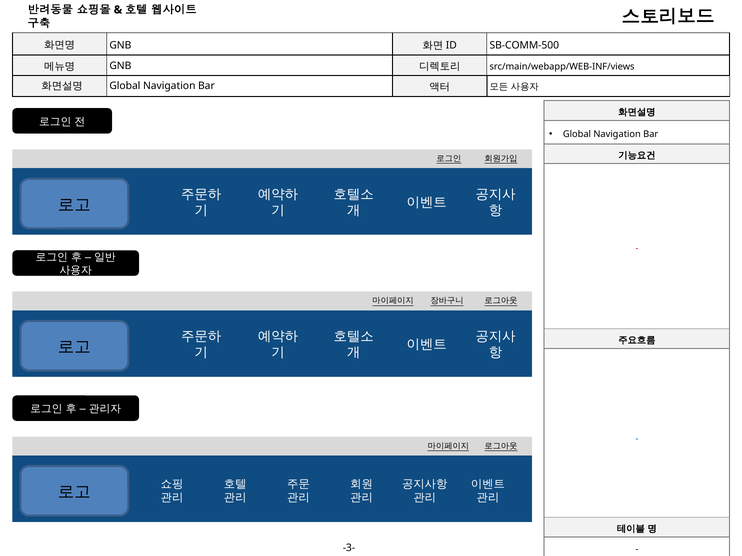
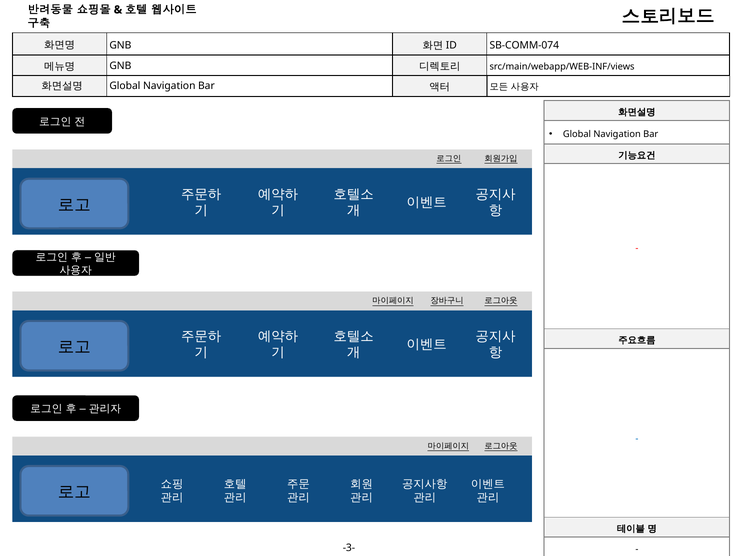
SB-COMM-500: SB-COMM-500 -> SB-COMM-074
